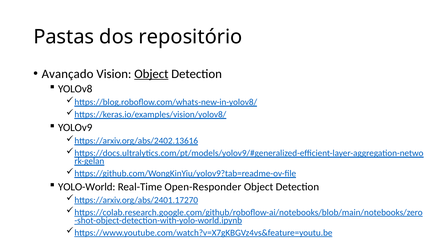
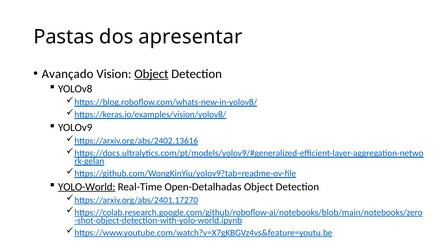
repositório: repositório -> apresentar
YOLO-World underline: none -> present
Open-Responder: Open-Responder -> Open-Detalhadas
